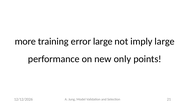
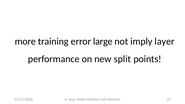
imply large: large -> layer
only: only -> split
